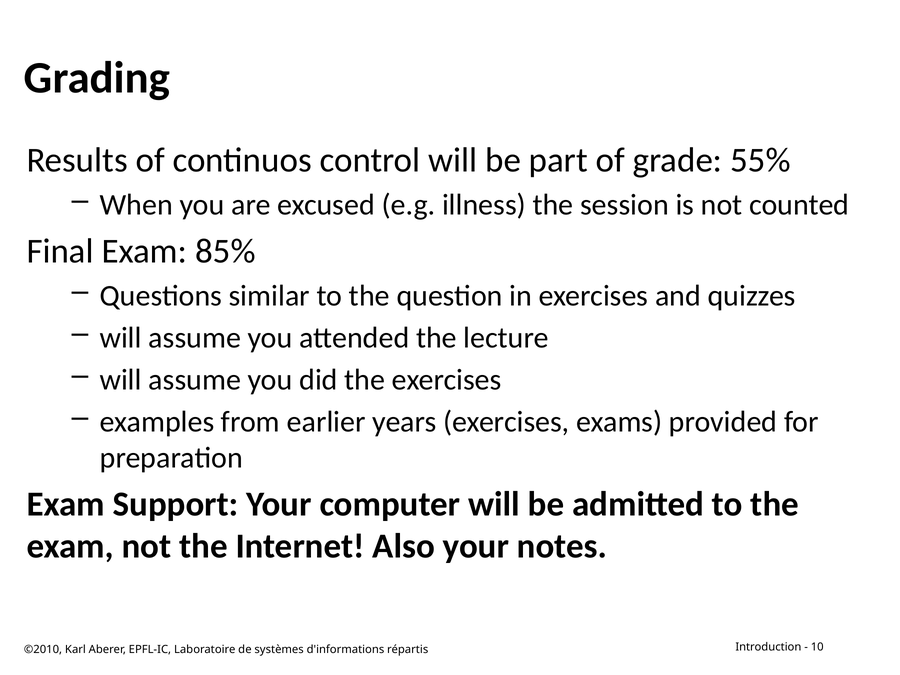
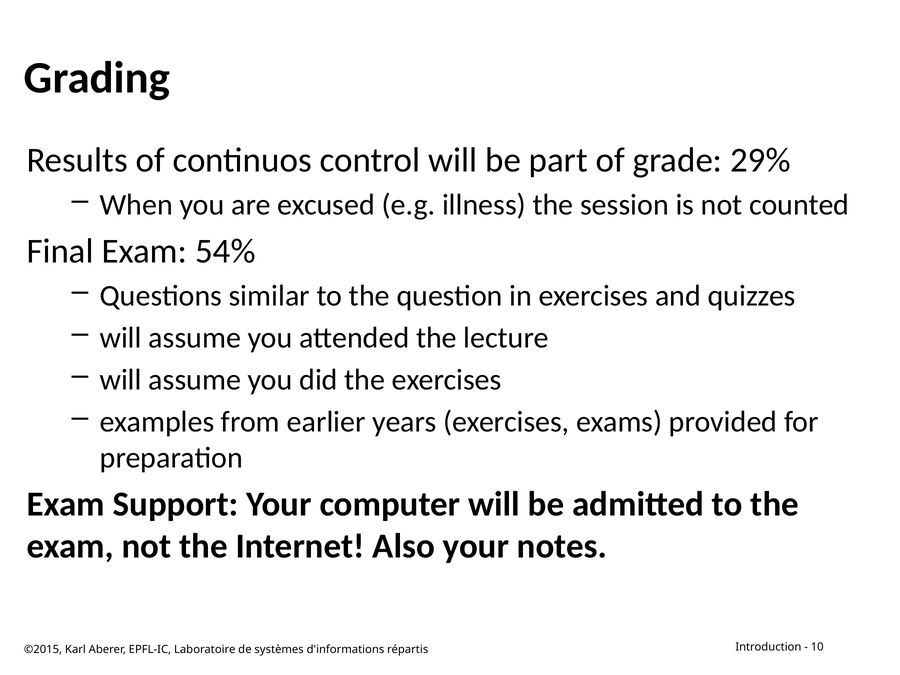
55%: 55% -> 29%
85%: 85% -> 54%
©2010: ©2010 -> ©2015
